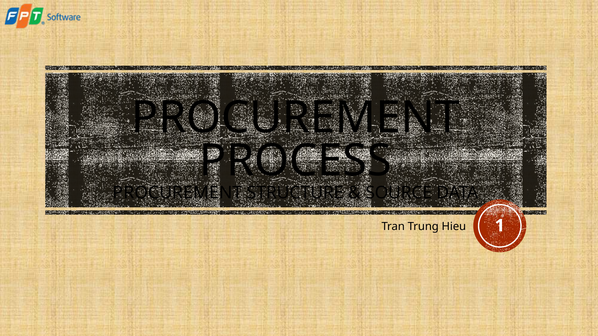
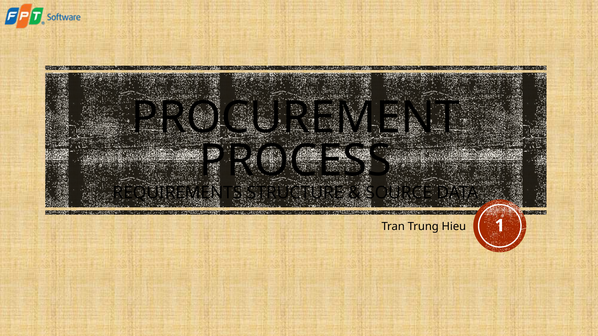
PROCUREMENT at (177, 193): PROCUREMENT -> REQUIREMENTS
